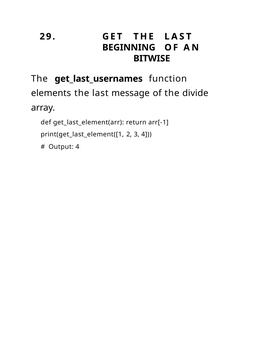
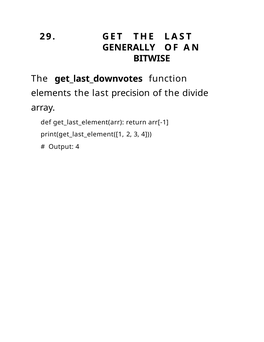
BEGINNING: BEGINNING -> GENERALLY
get_last_usernames: get_last_usernames -> get_last_downvotes
message: message -> precision
